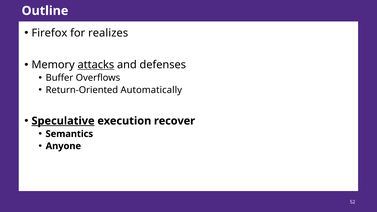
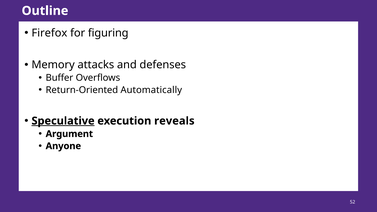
realizes: realizes -> figuring
attacks underline: present -> none
recover: recover -> reveals
Semantics: Semantics -> Argument
